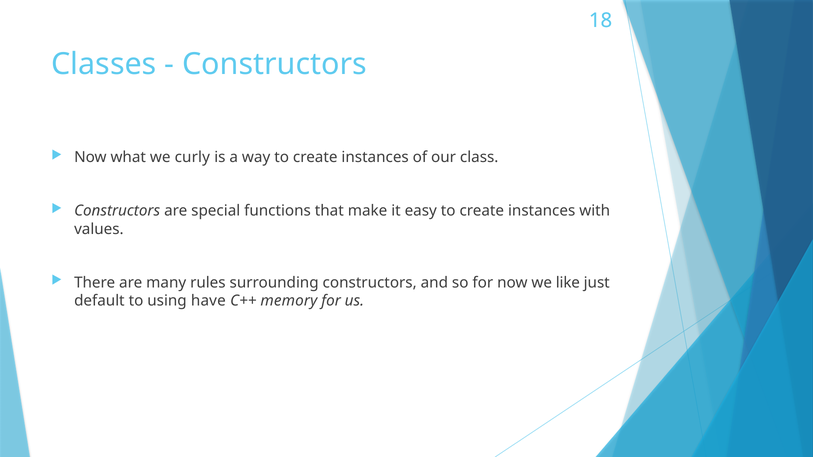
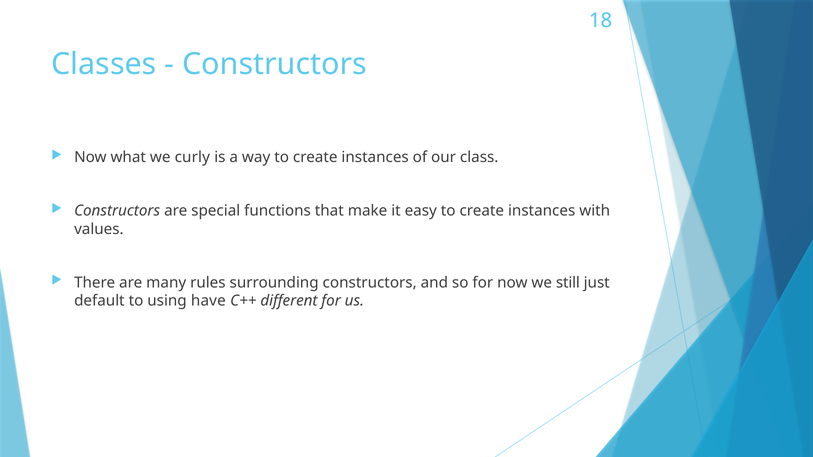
like: like -> still
memory: memory -> different
